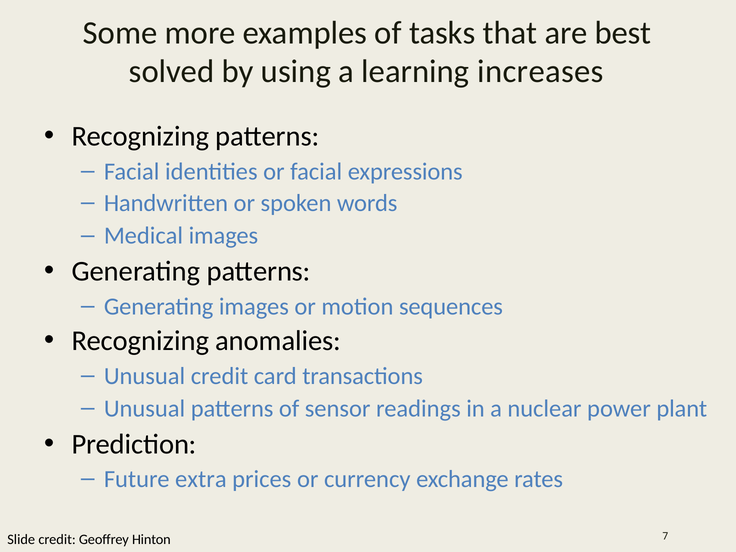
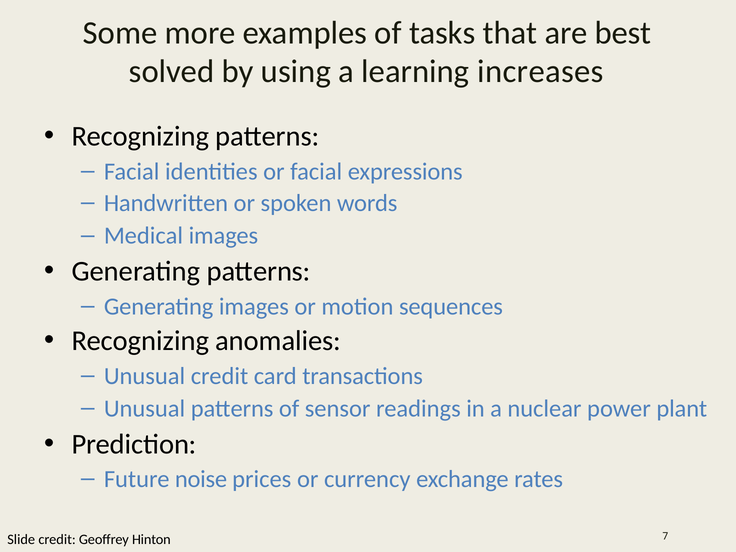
extra: extra -> noise
